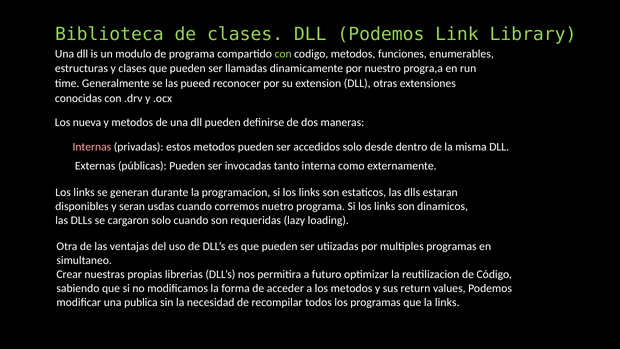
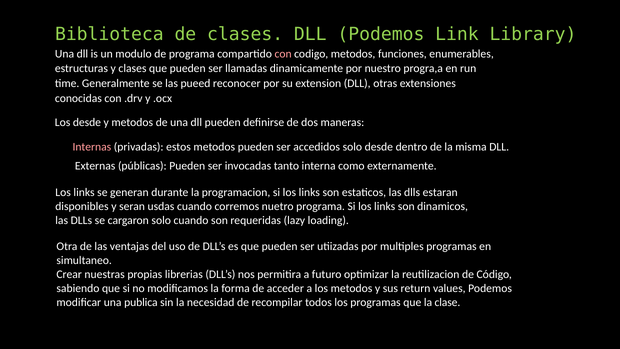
con at (283, 54) colour: light green -> pink
Los nueva: nueva -> desde
la links: links -> clase
